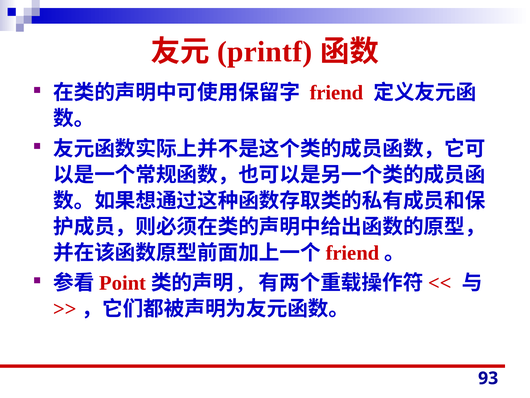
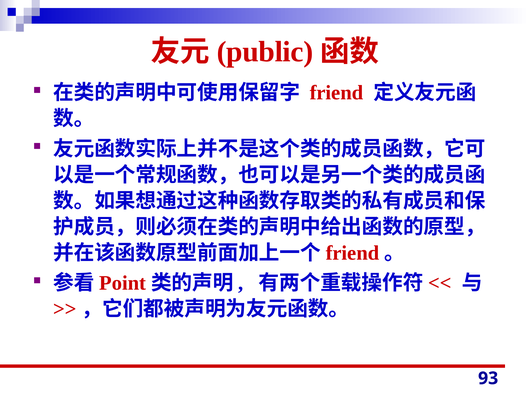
printf: printf -> public
